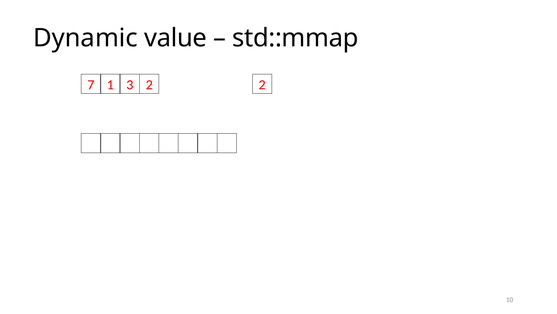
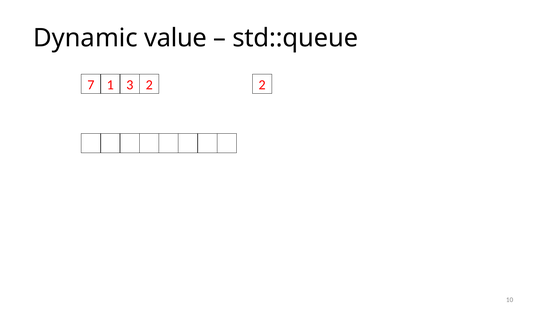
std::mmap: std::mmap -> std::queue
